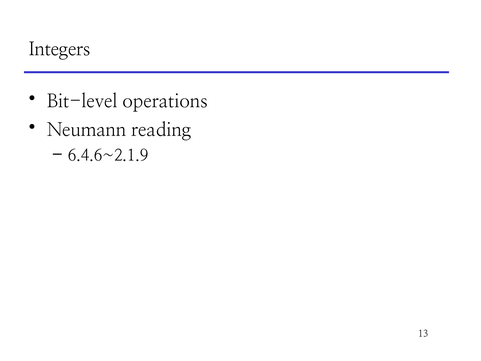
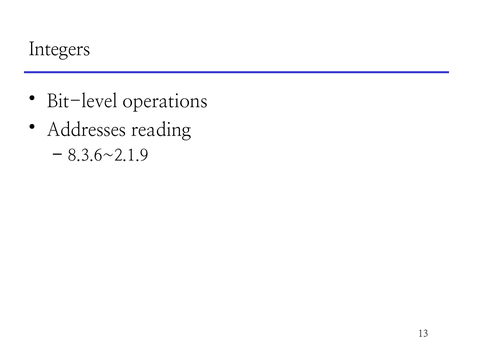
Neumann: Neumann -> Addresses
6.4.6~2.1.9: 6.4.6~2.1.9 -> 8.3.6~2.1.9
